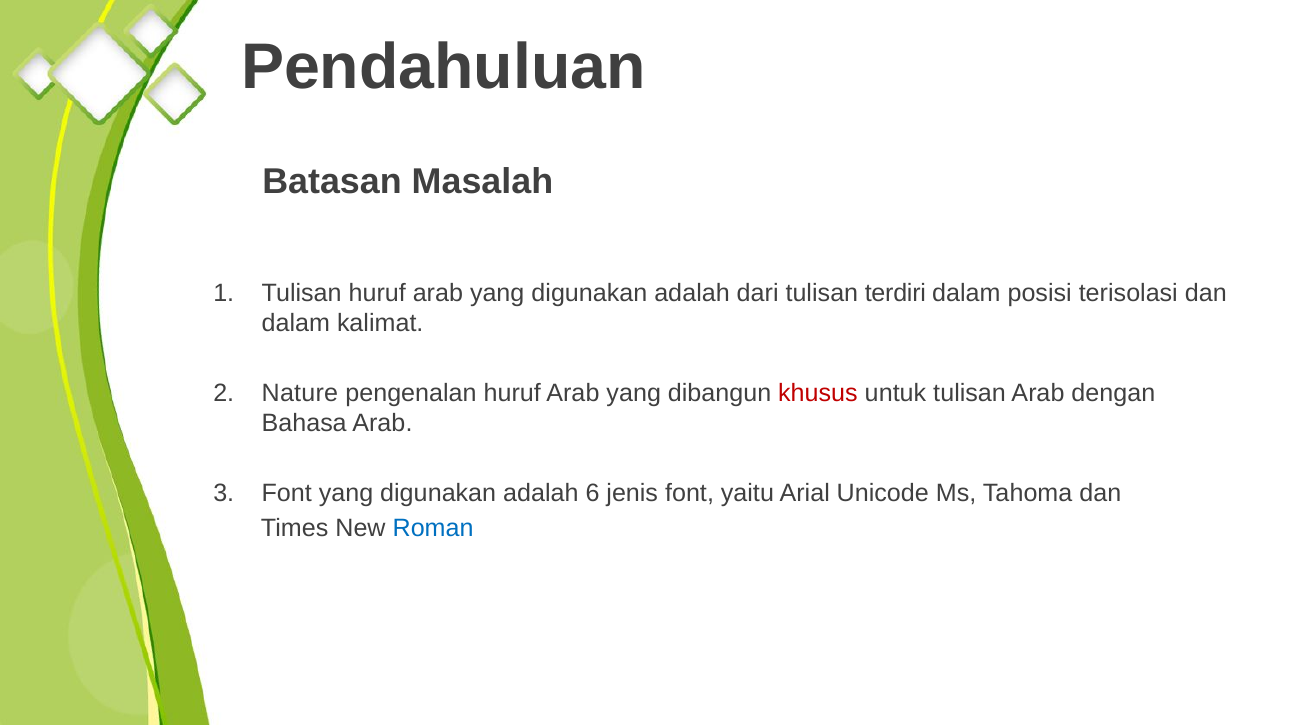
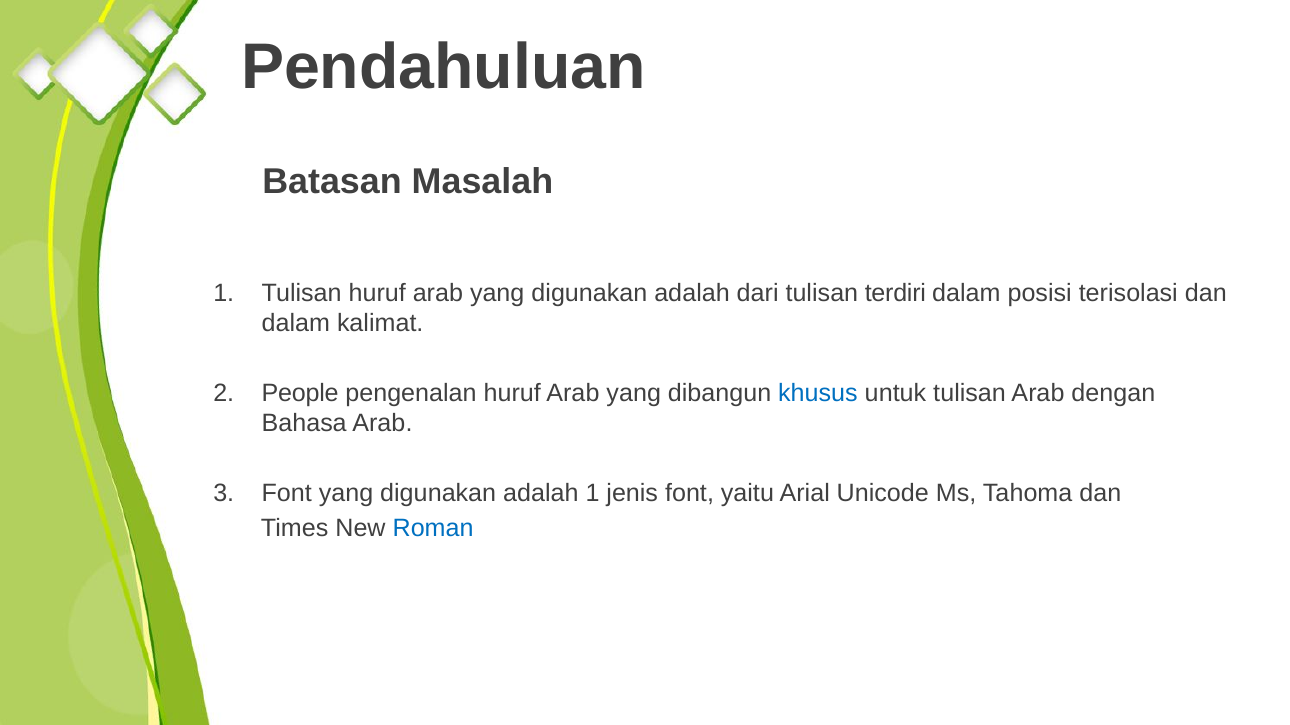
Nature: Nature -> People
khusus colour: red -> blue
adalah 6: 6 -> 1
